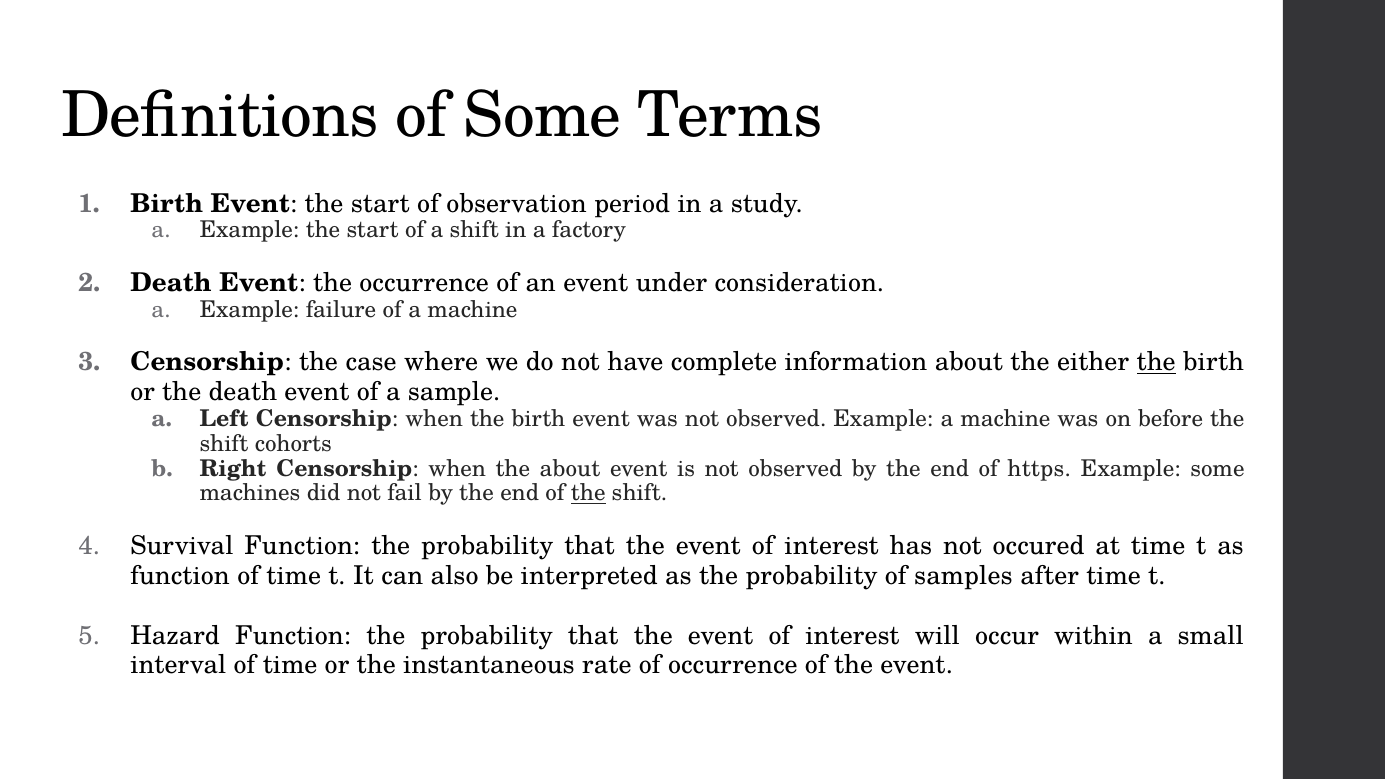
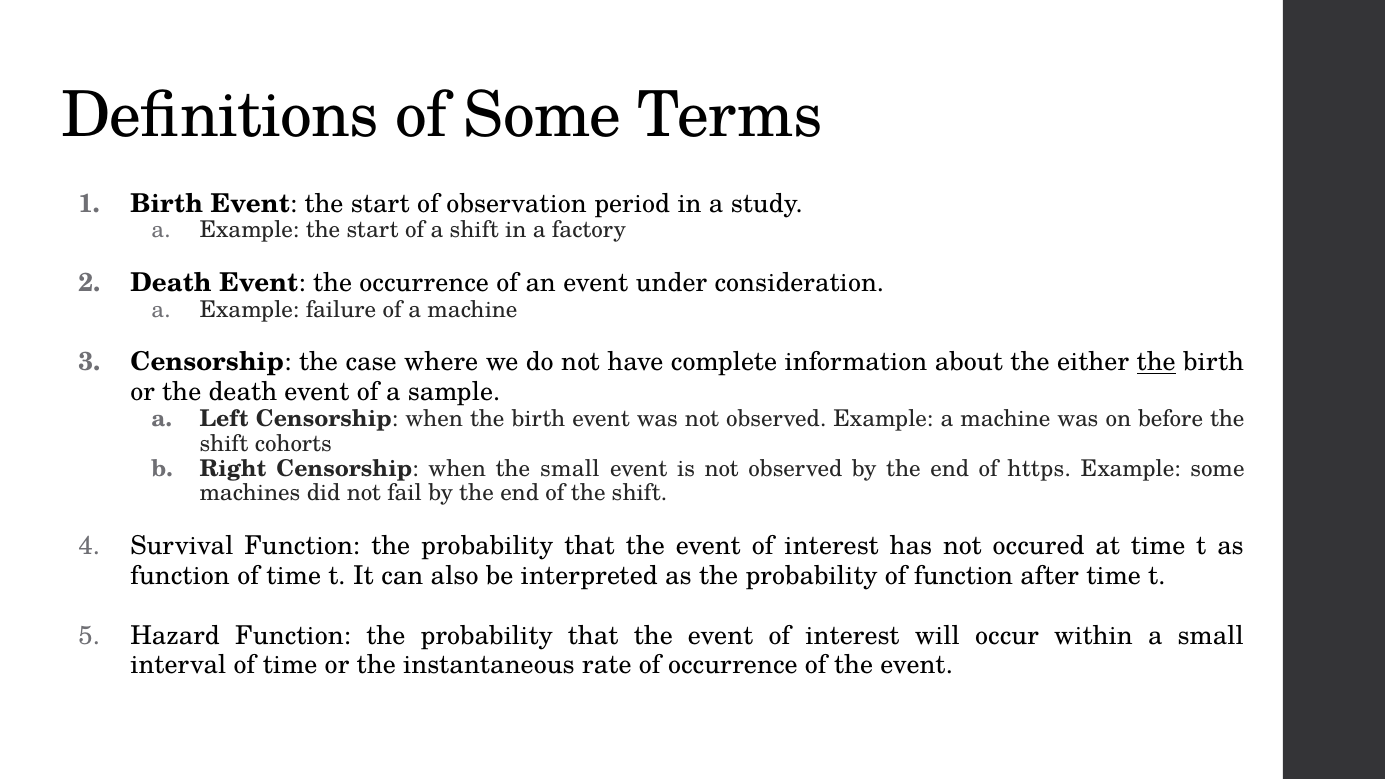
the about: about -> small
the at (588, 493) underline: present -> none
of samples: samples -> function
